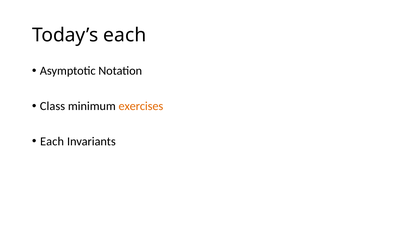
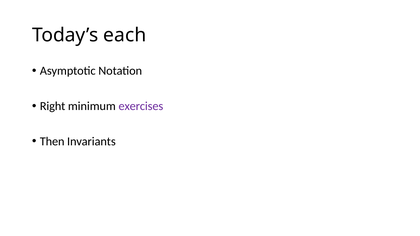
Class: Class -> Right
exercises colour: orange -> purple
Each at (52, 141): Each -> Then
